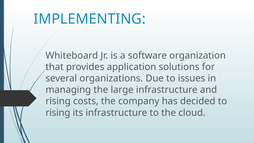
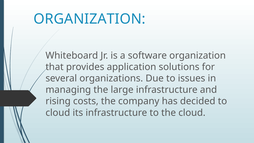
IMPLEMENTING at (90, 19): IMPLEMENTING -> ORGANIZATION
rising at (58, 113): rising -> cloud
